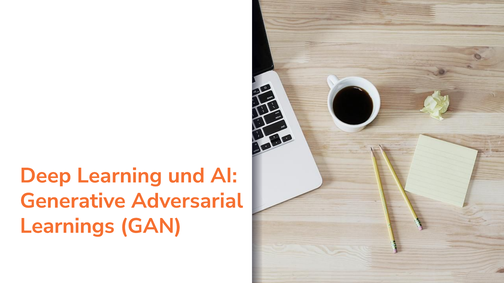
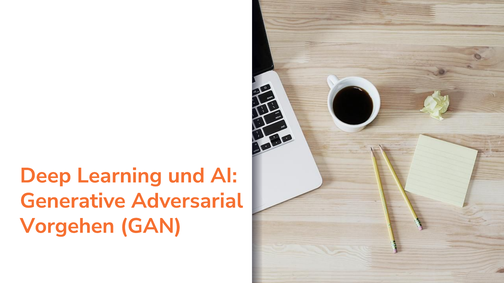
Learnings: Learnings -> Vorgehen
